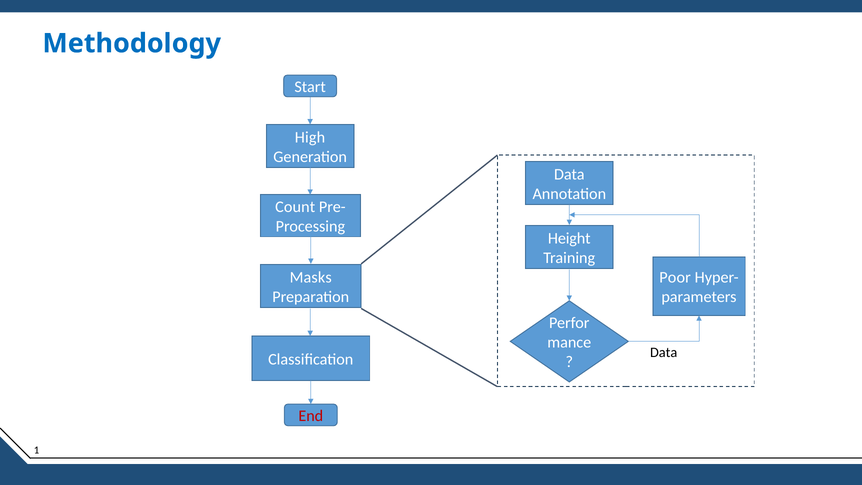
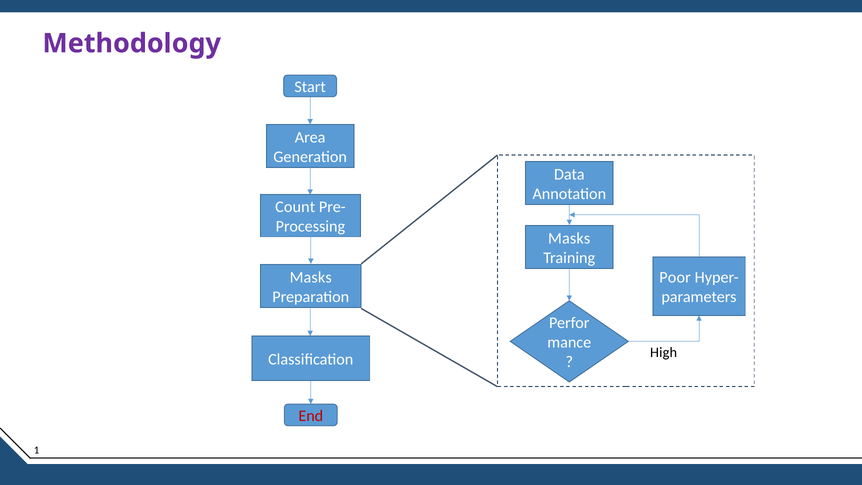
Methodology colour: blue -> purple
High: High -> Area
Height at (569, 238): Height -> Masks
Data at (664, 352): Data -> High
